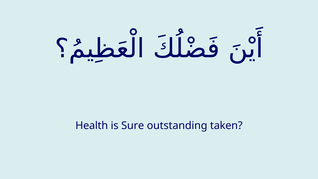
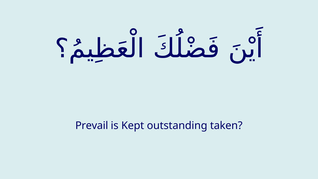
Health: Health -> Prevail
Sure: Sure -> Kept
